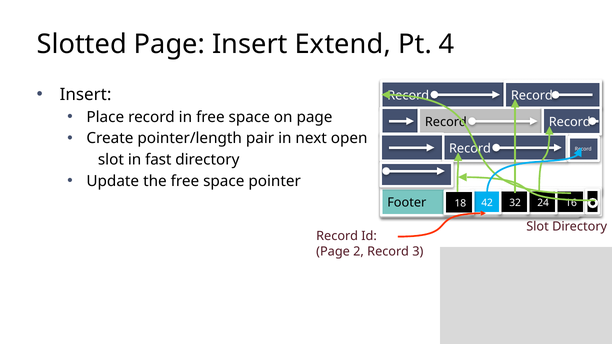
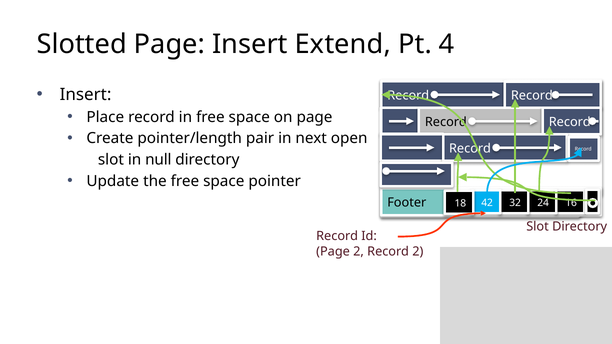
fast: fast -> null
Record 3: 3 -> 2
